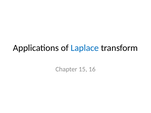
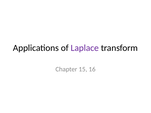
Laplace colour: blue -> purple
